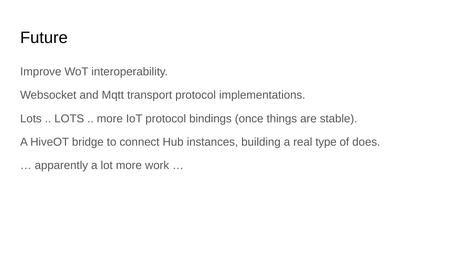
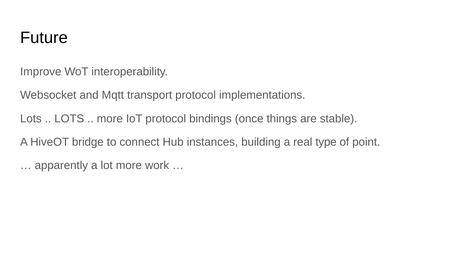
does: does -> point
